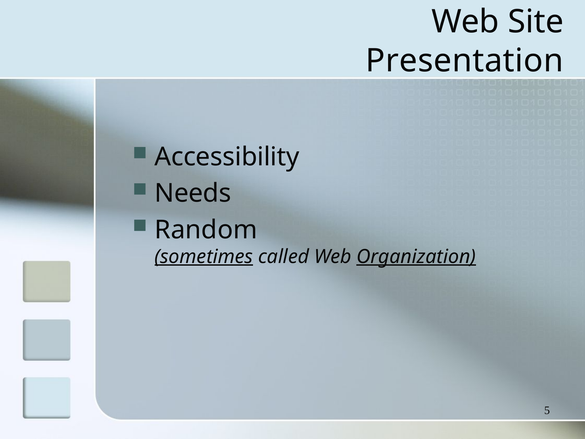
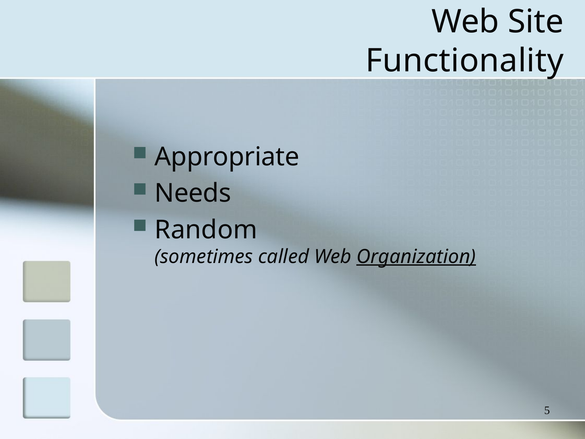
Presentation: Presentation -> Functionality
Accessibility: Accessibility -> Appropriate
sometimes underline: present -> none
